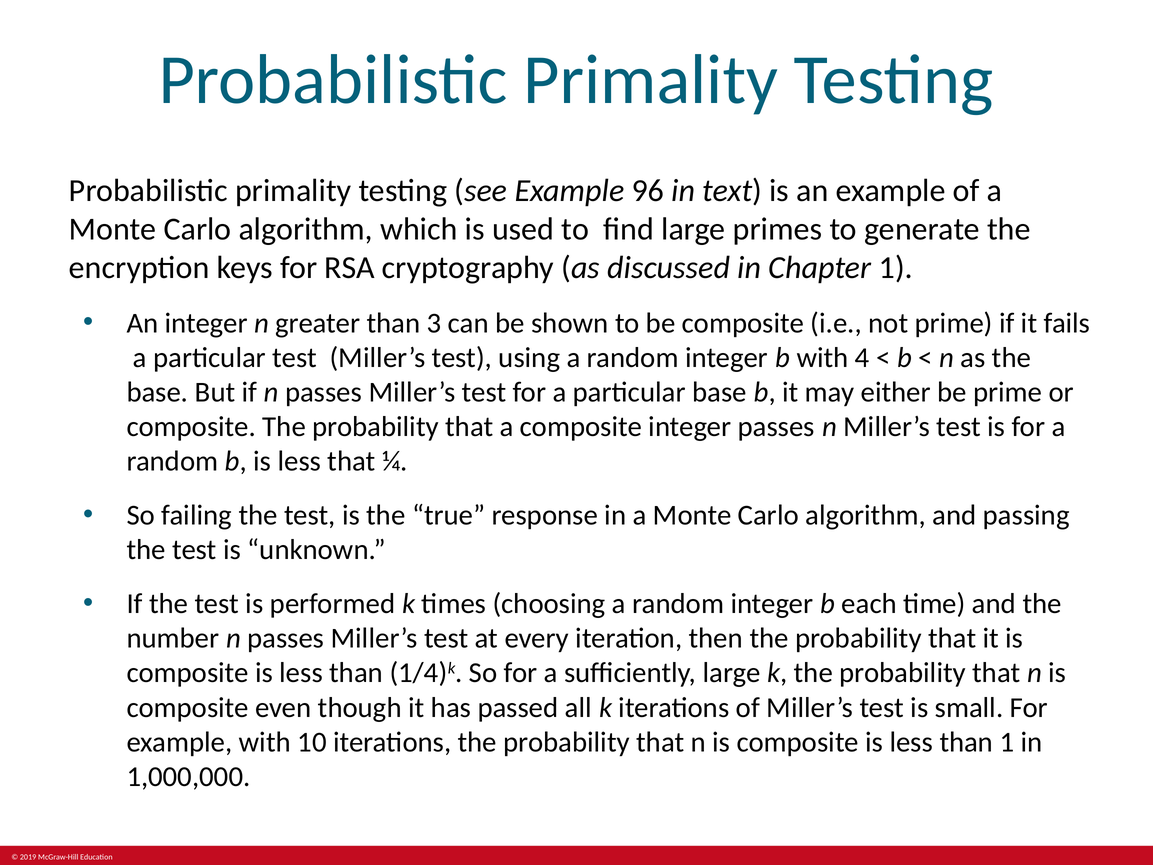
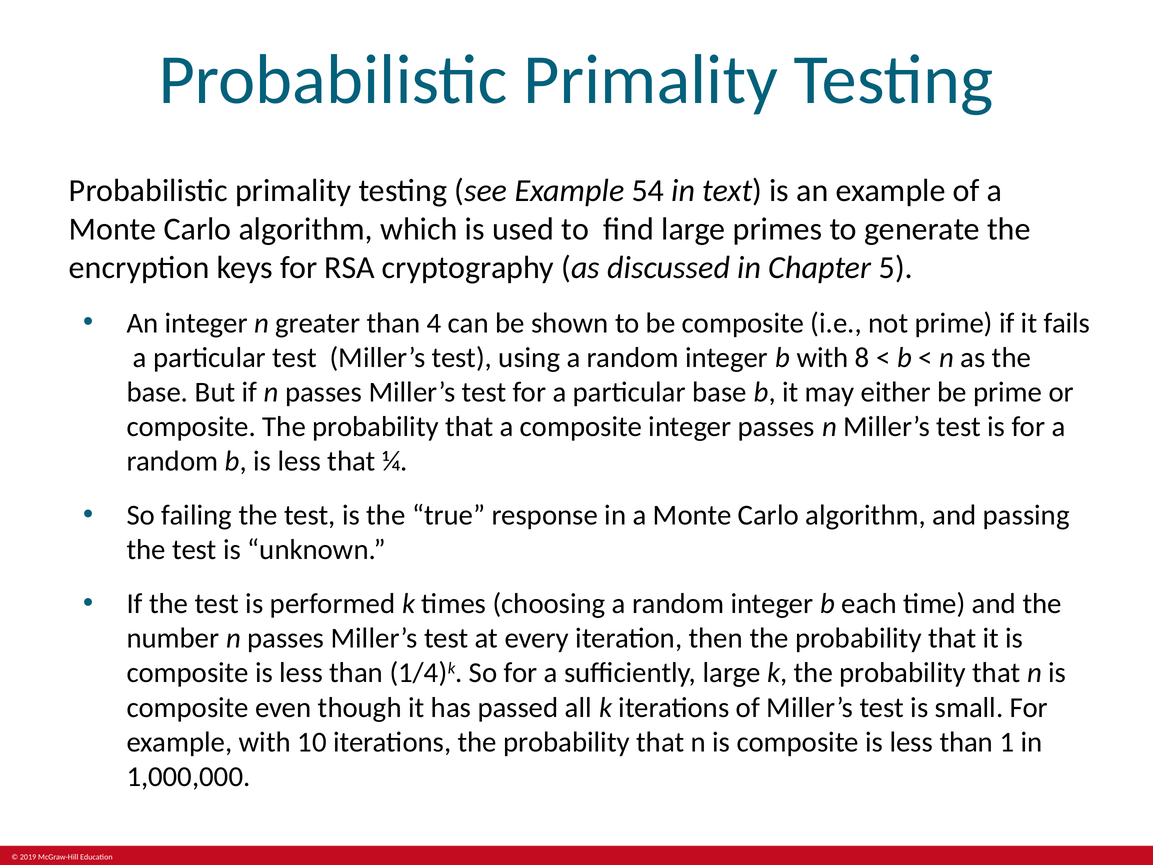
96: 96 -> 54
Chapter 1: 1 -> 5
3: 3 -> 4
4: 4 -> 8
